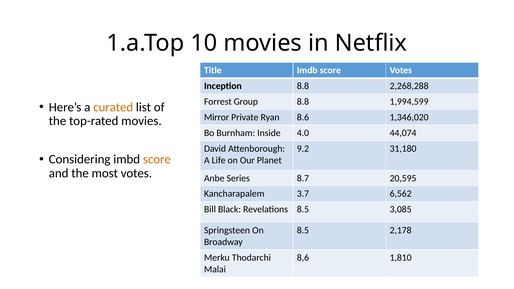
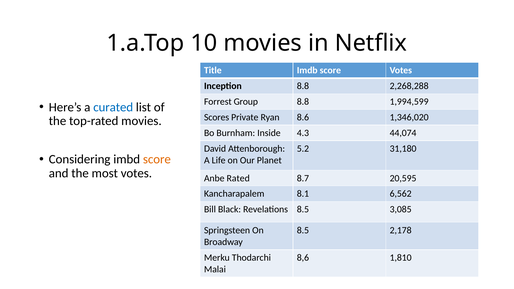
curated colour: orange -> blue
Mirror: Mirror -> Scores
4.0: 4.0 -> 4.3
9.2: 9.2 -> 5.2
Series: Series -> Rated
3.7: 3.7 -> 8.1
